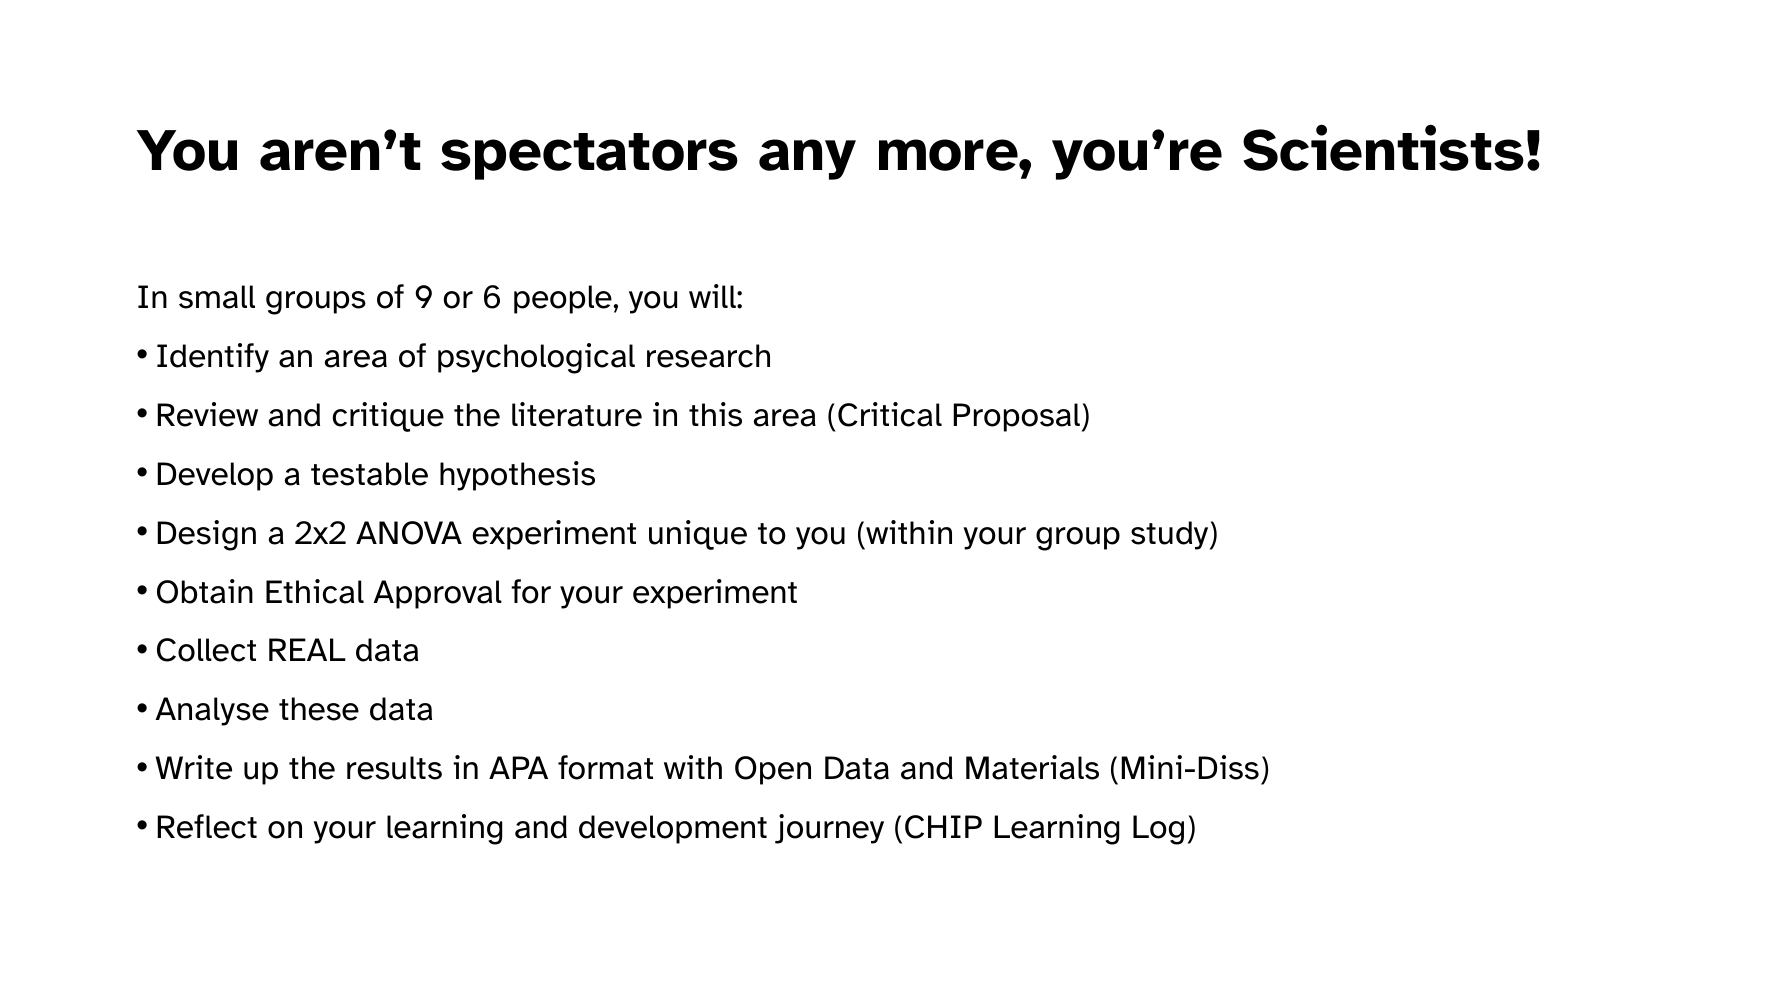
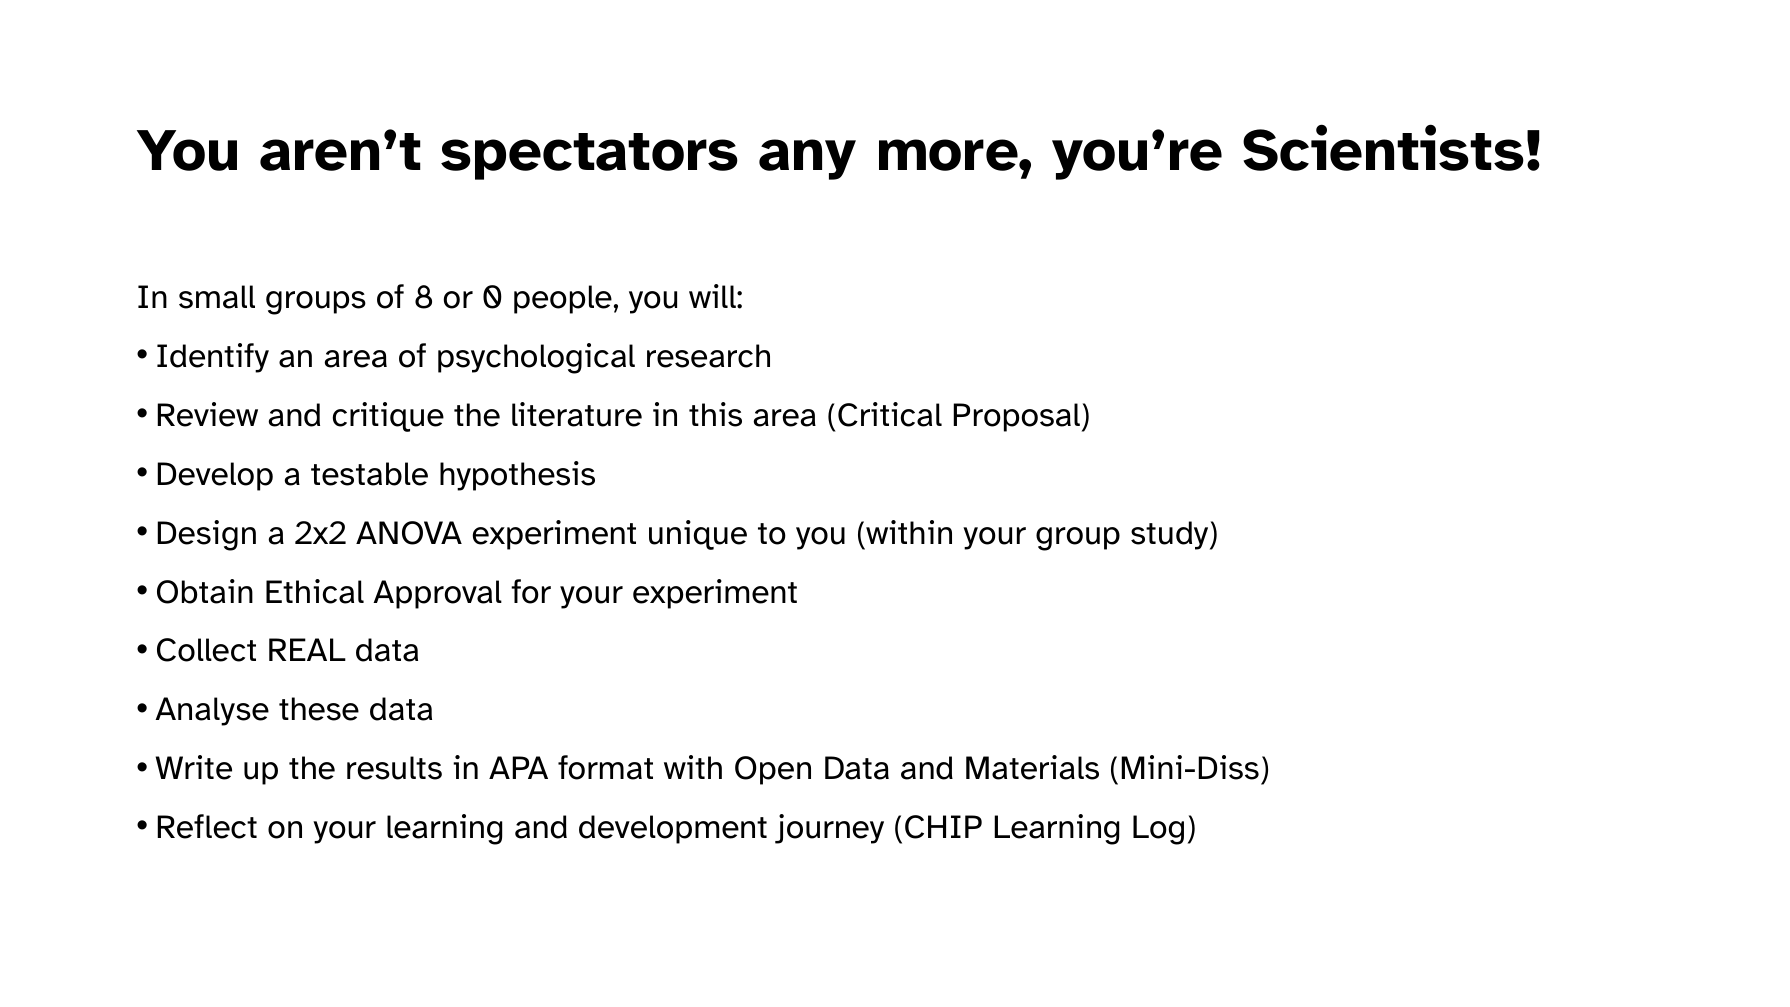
9: 9 -> 8
6: 6 -> 0
